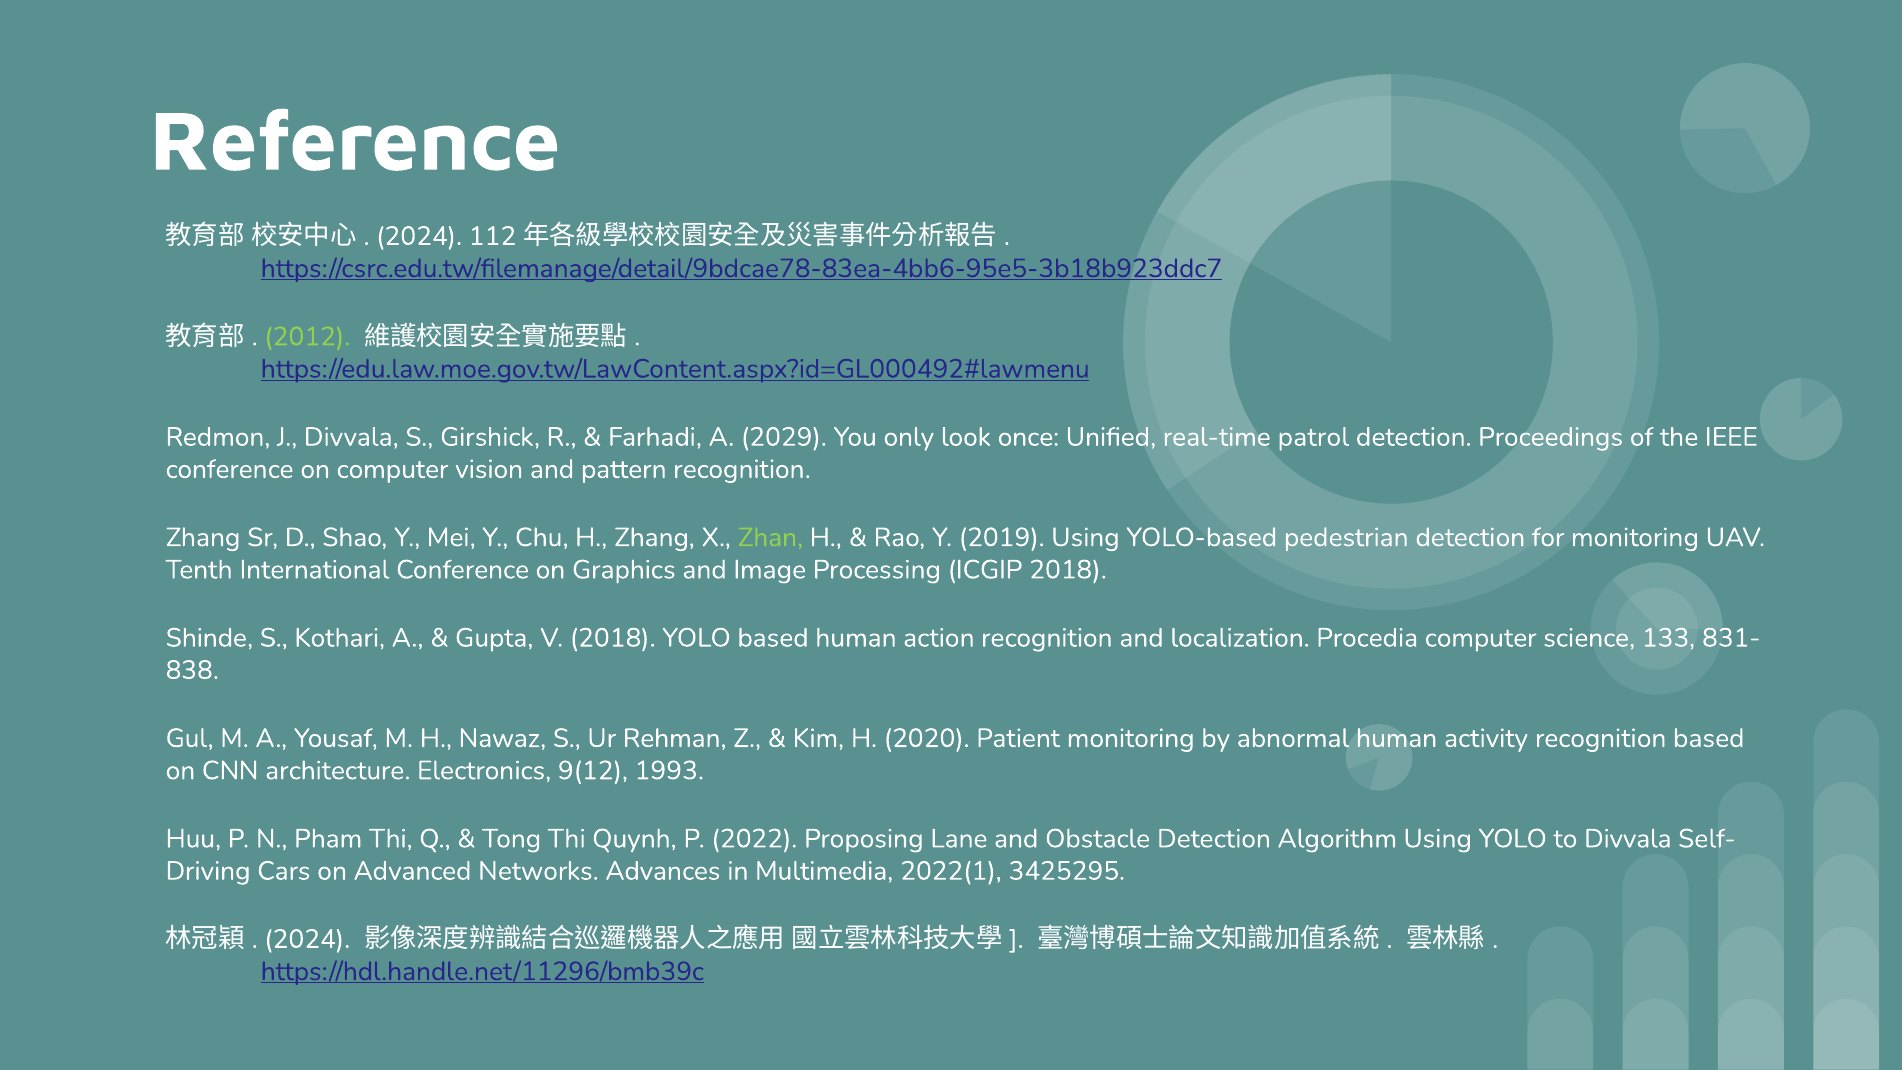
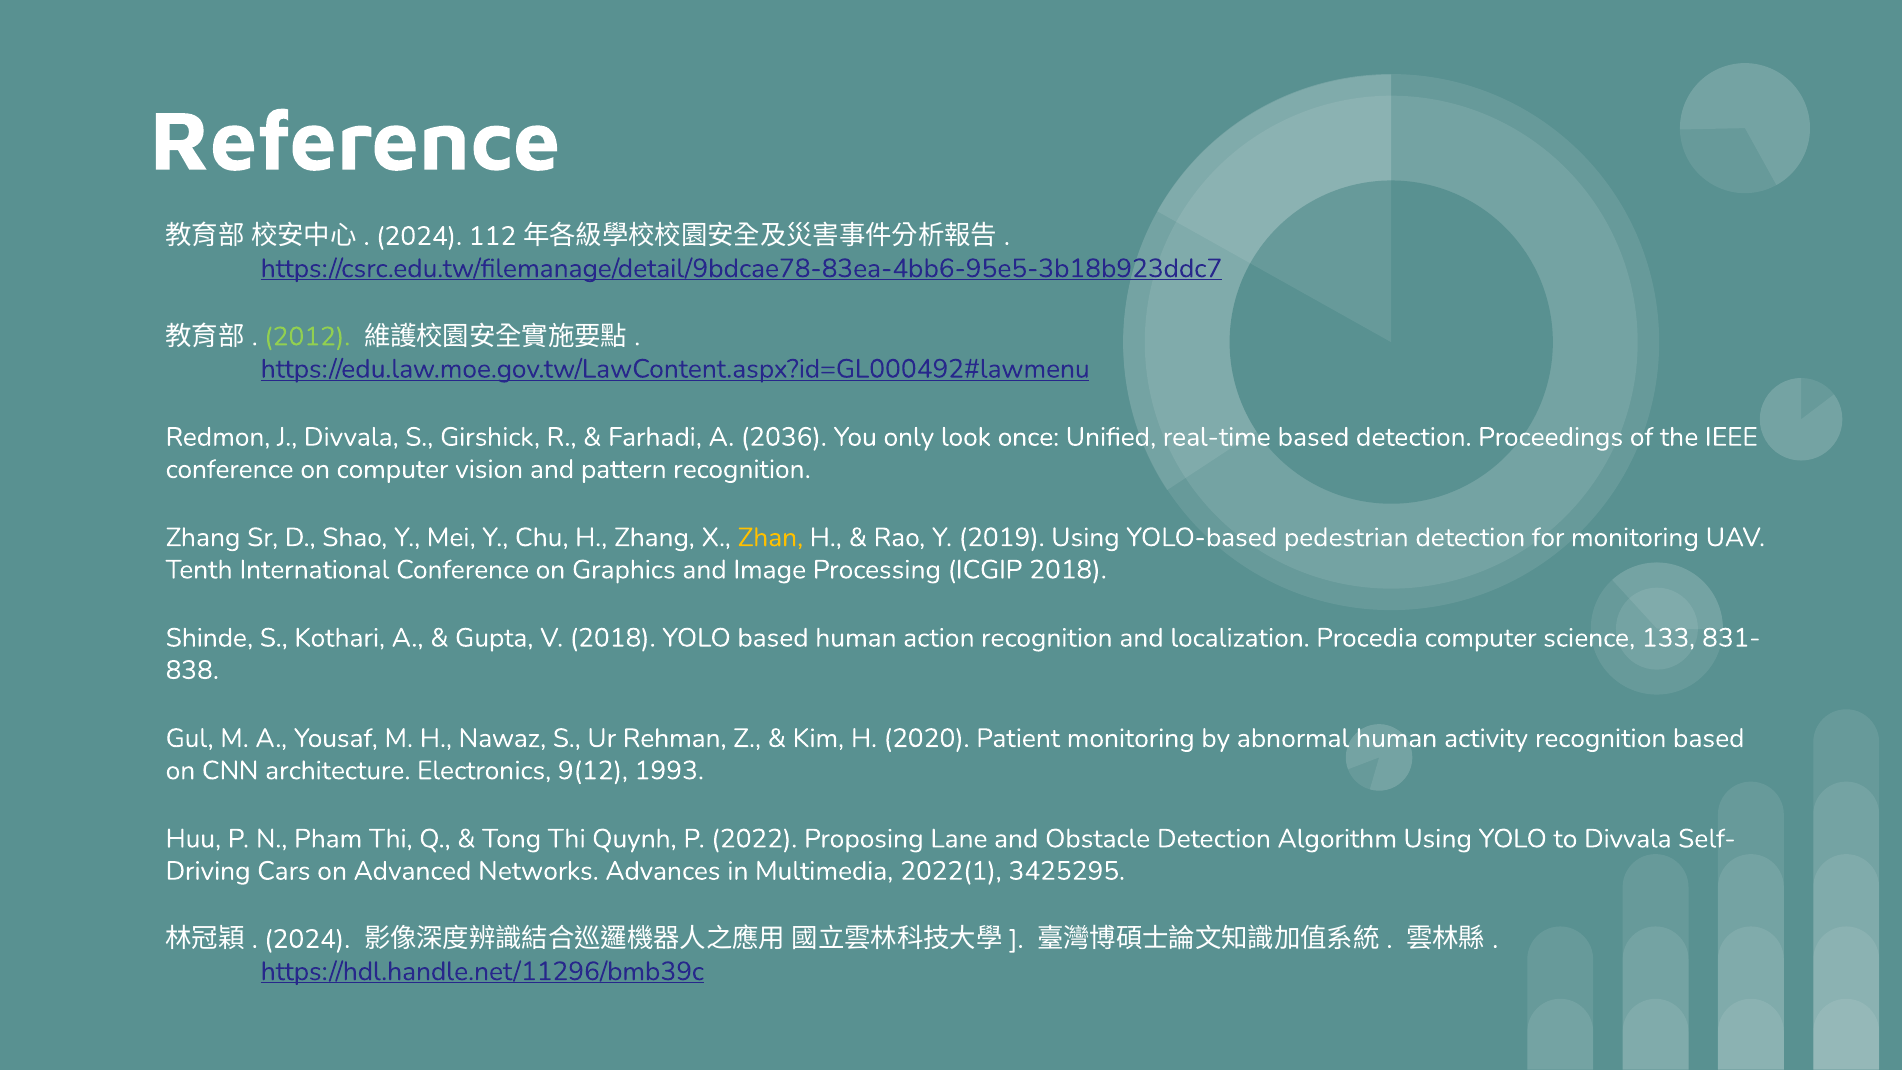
2029: 2029 -> 2036
real-time patrol: patrol -> based
Zhan colour: light green -> yellow
